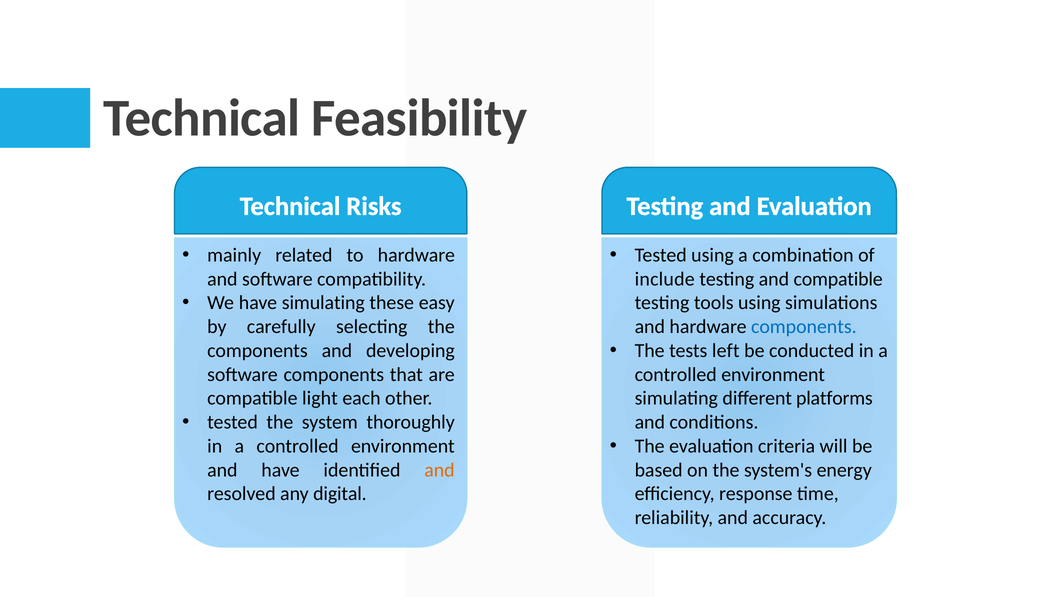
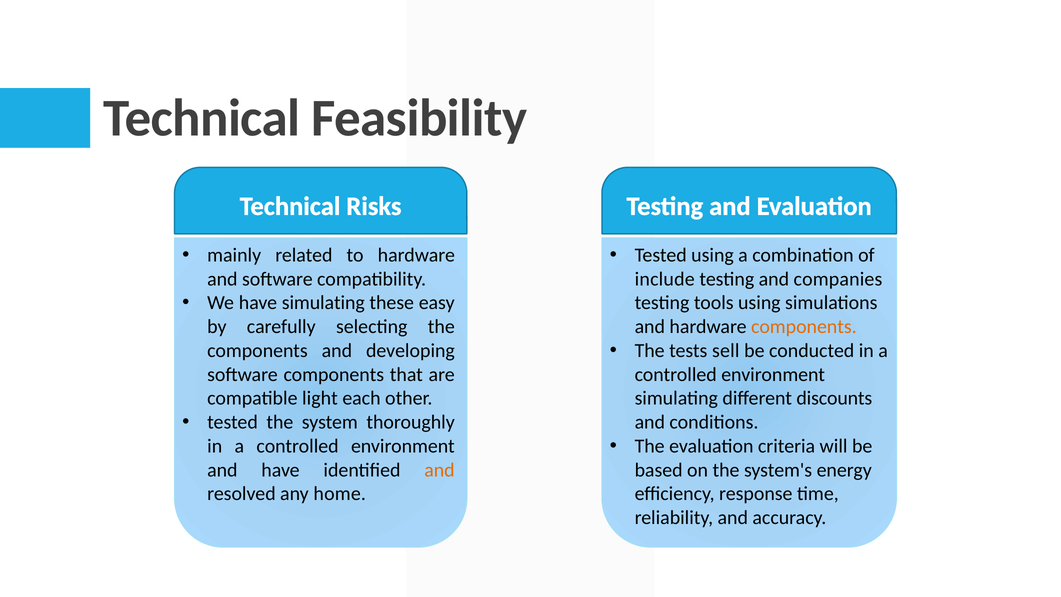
and compatible: compatible -> companies
components at (804, 327) colour: blue -> orange
left: left -> sell
platforms: platforms -> discounts
digital: digital -> home
